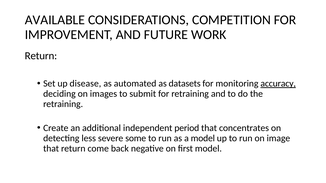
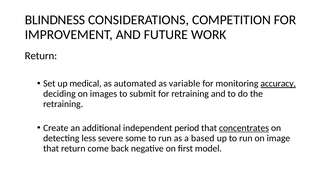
AVAILABLE: AVAILABLE -> BLINDNESS
disease: disease -> medical
datasets: datasets -> variable
concentrates underline: none -> present
a model: model -> based
